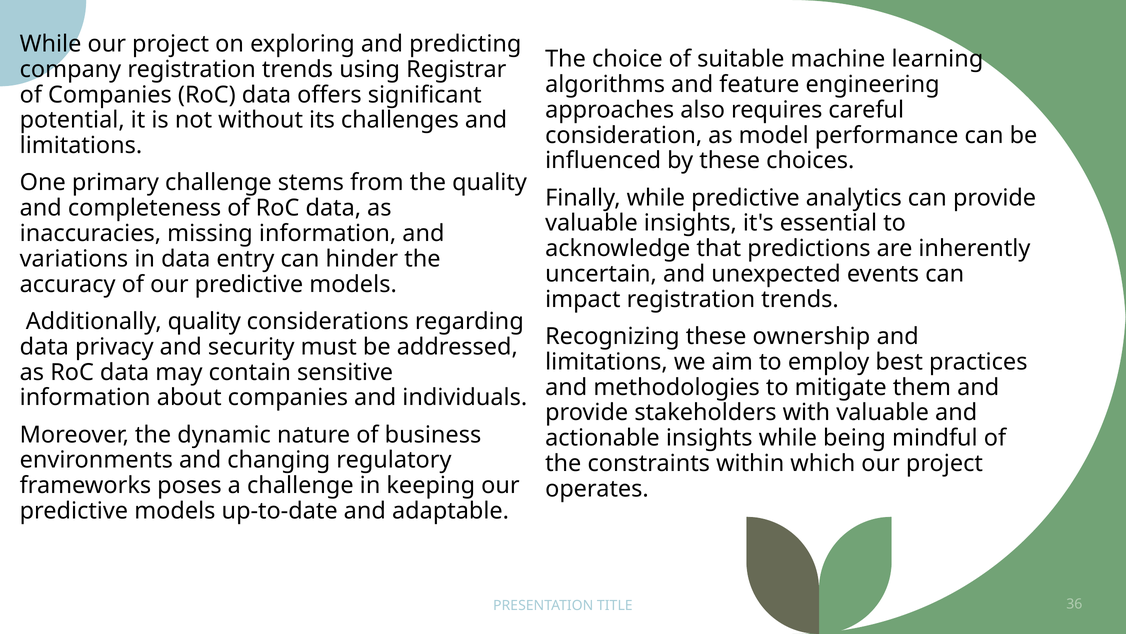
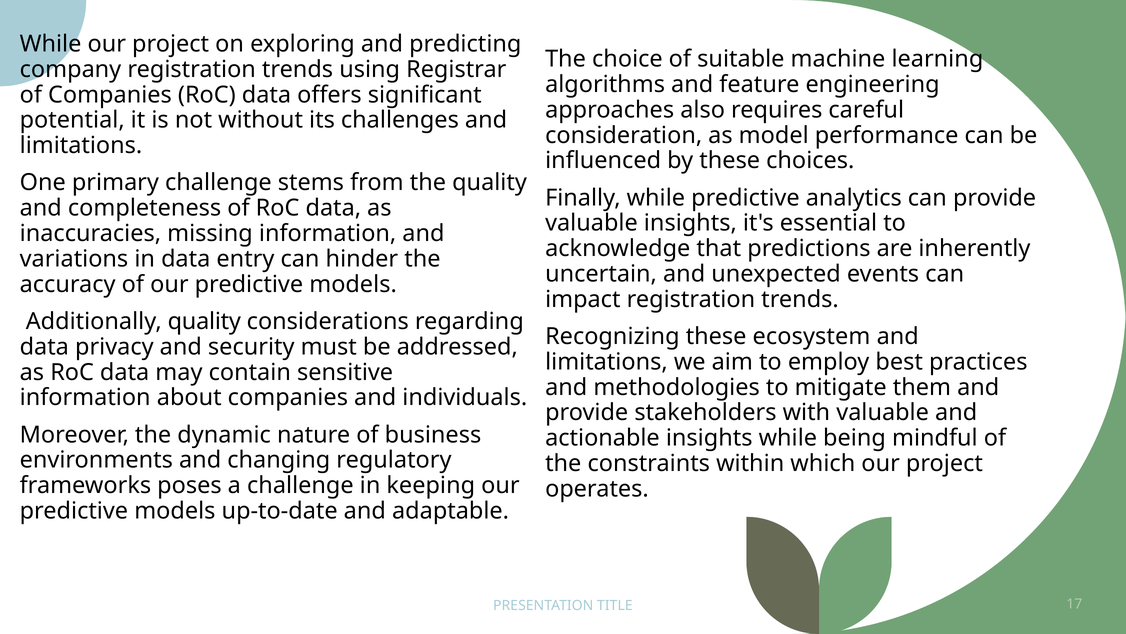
ownership: ownership -> ecosystem
36: 36 -> 17
